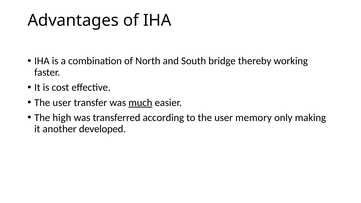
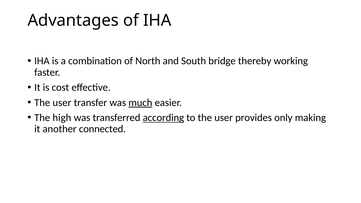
according underline: none -> present
memory: memory -> provides
developed: developed -> connected
